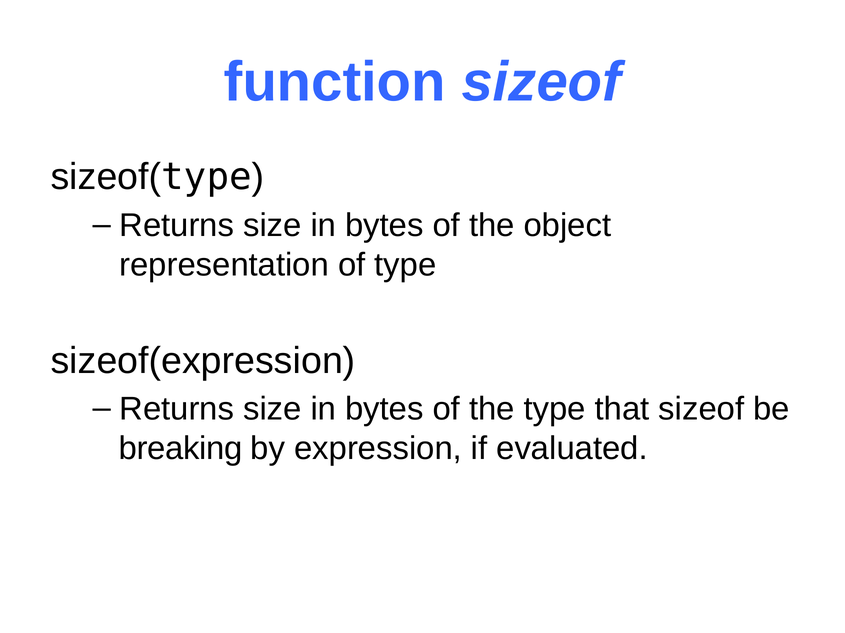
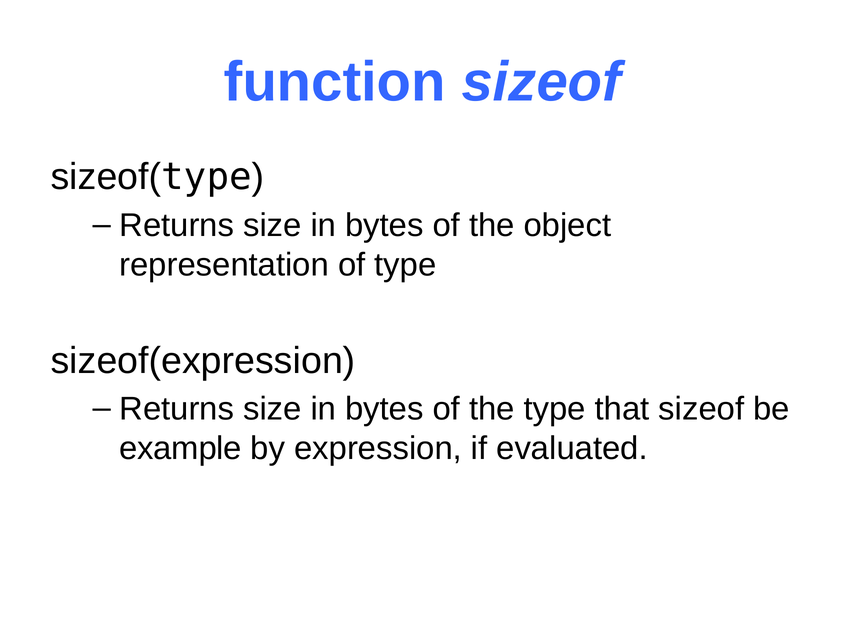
breaking: breaking -> example
